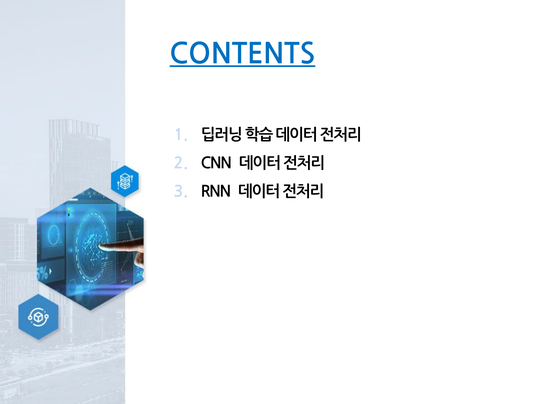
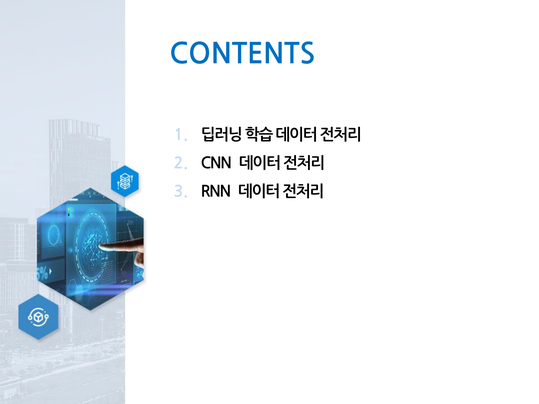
CONTENTS underline: present -> none
